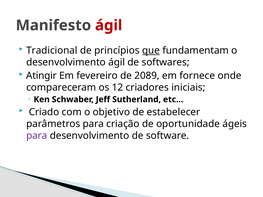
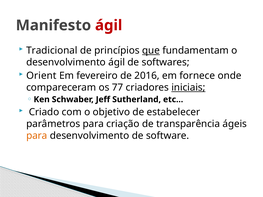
Atingir: Atingir -> Orient
2089: 2089 -> 2016
12: 12 -> 77
iniciais underline: none -> present
oportunidade: oportunidade -> transparência
para at (37, 136) colour: purple -> orange
